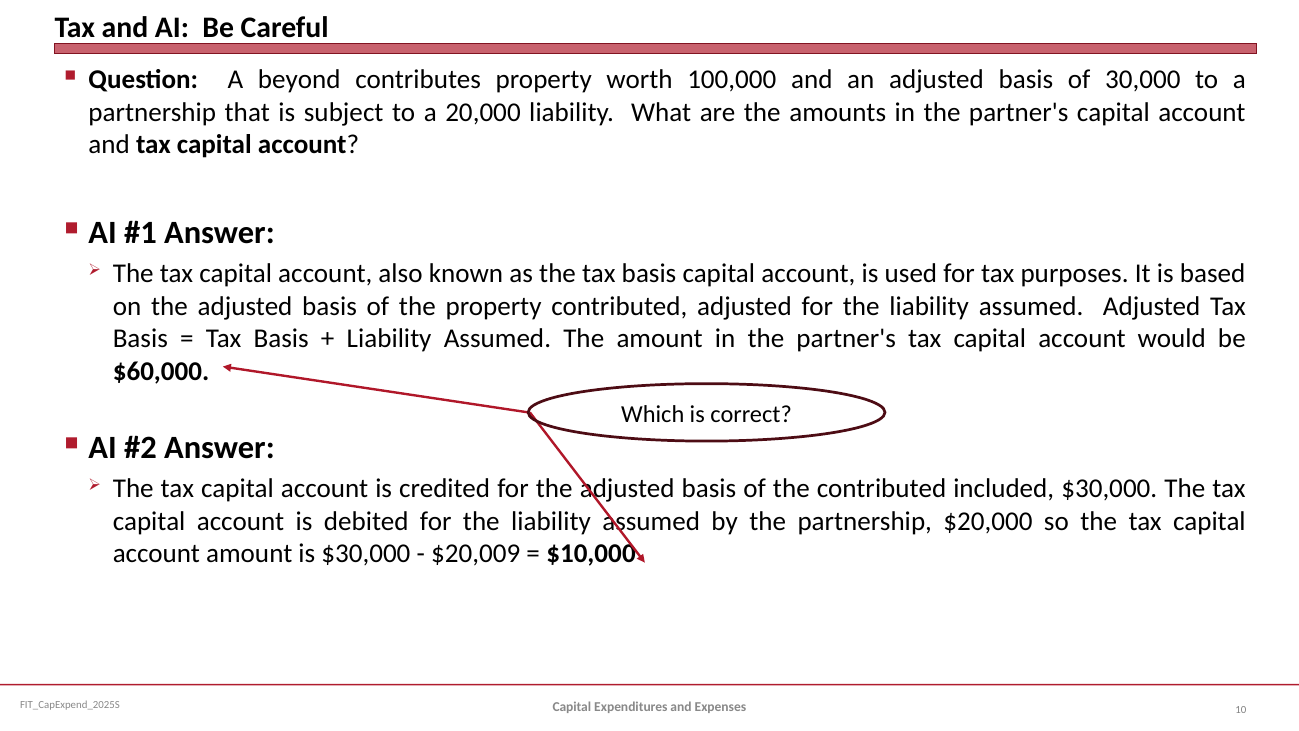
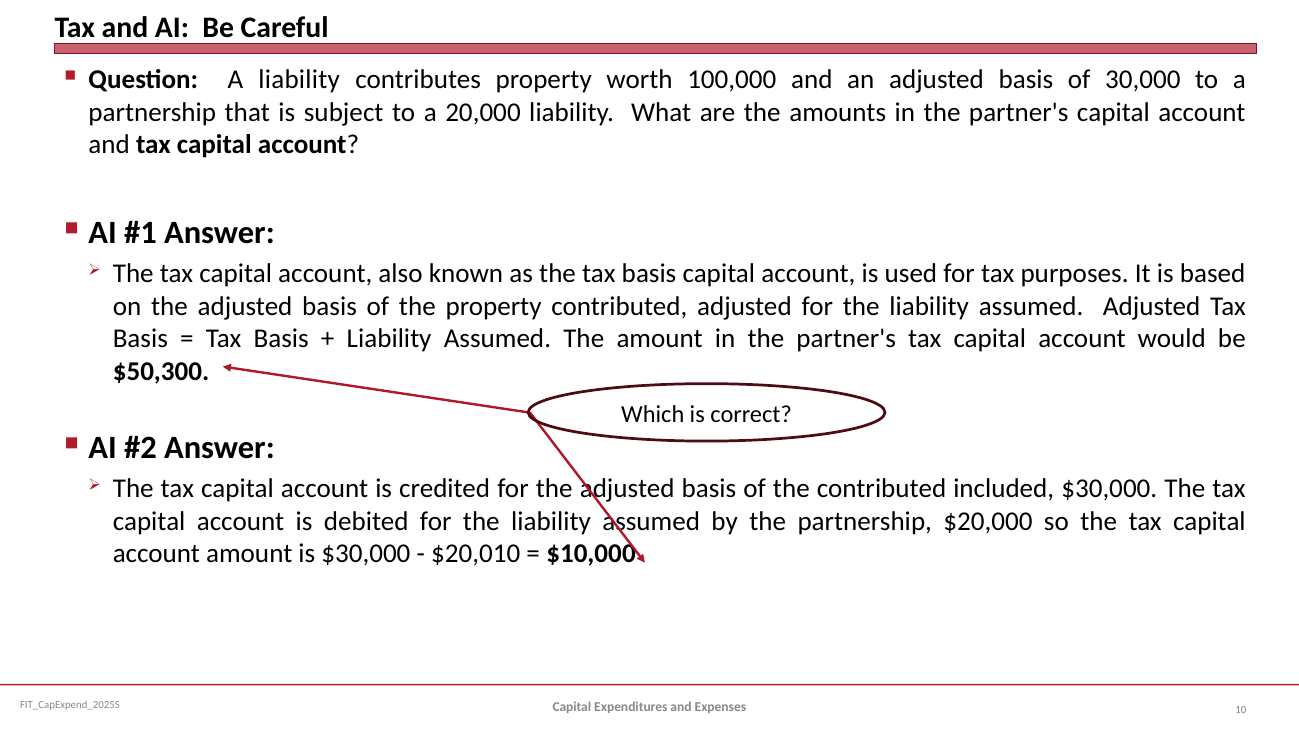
A beyond: beyond -> liability
$60,000: $60,000 -> $50,300
$20,009: $20,009 -> $20,010
